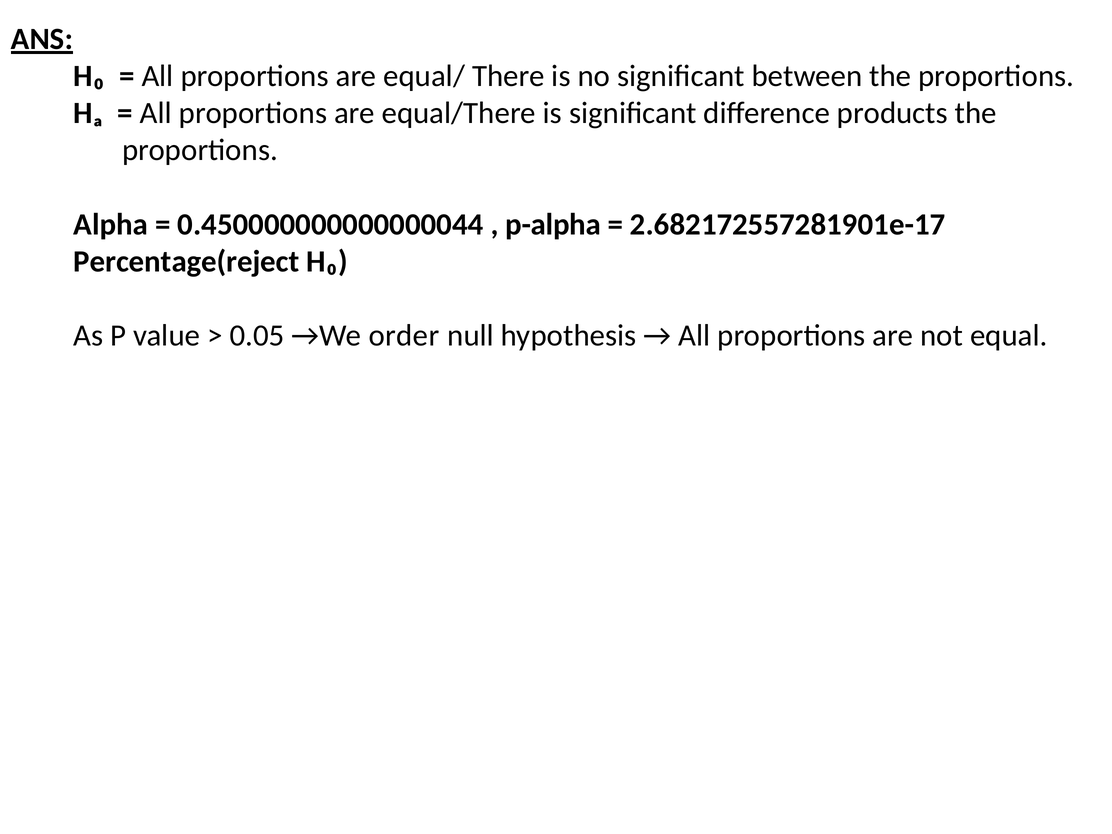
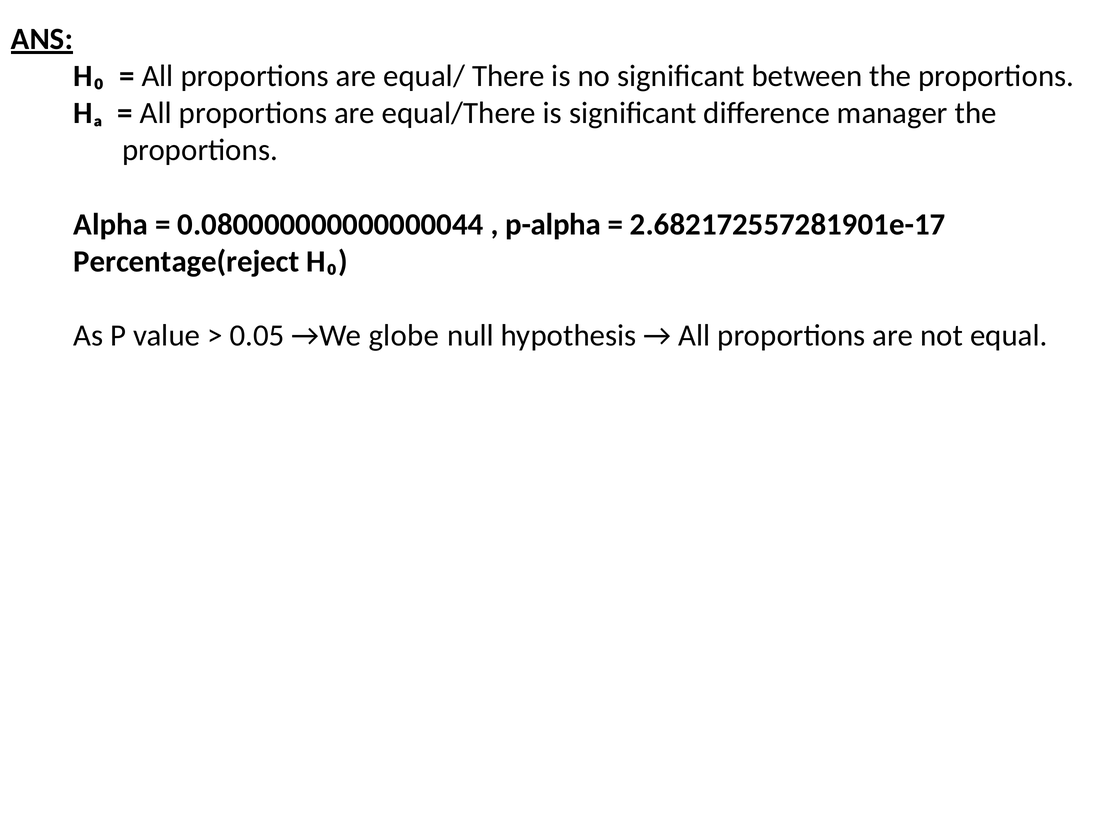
products: products -> manager
0.450000000000000044: 0.450000000000000044 -> 0.080000000000000044
order: order -> globe
